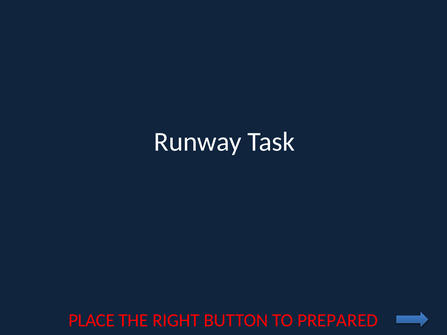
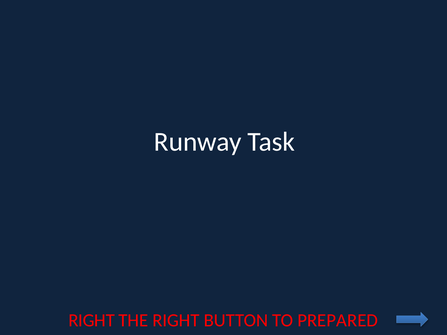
PLACE at (92, 320): PLACE -> RIGHT
